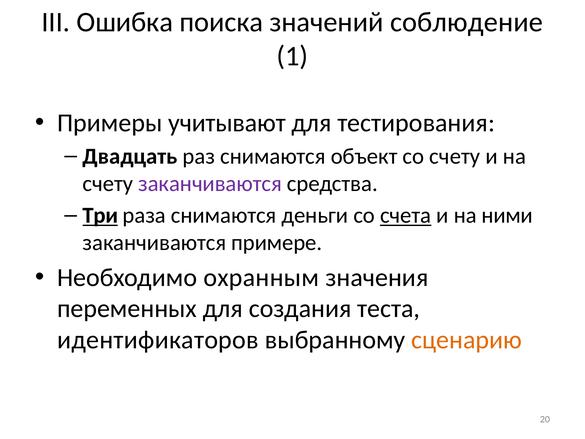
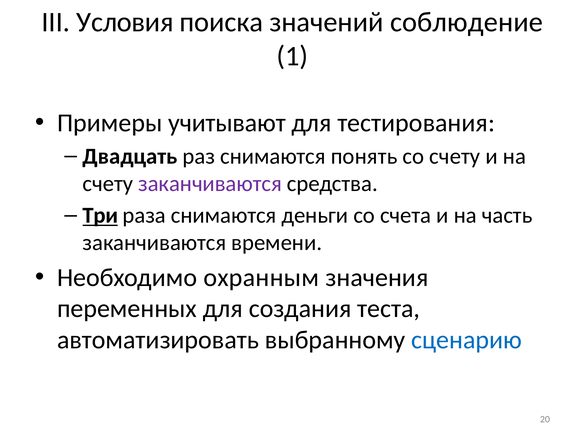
Ошибка: Ошибка -> Условия
объект: объект -> понять
счета underline: present -> none
ними: ними -> часть
примере: примере -> времени
идентификаторов: идентификаторов -> автоматизировать
сценарию colour: orange -> blue
